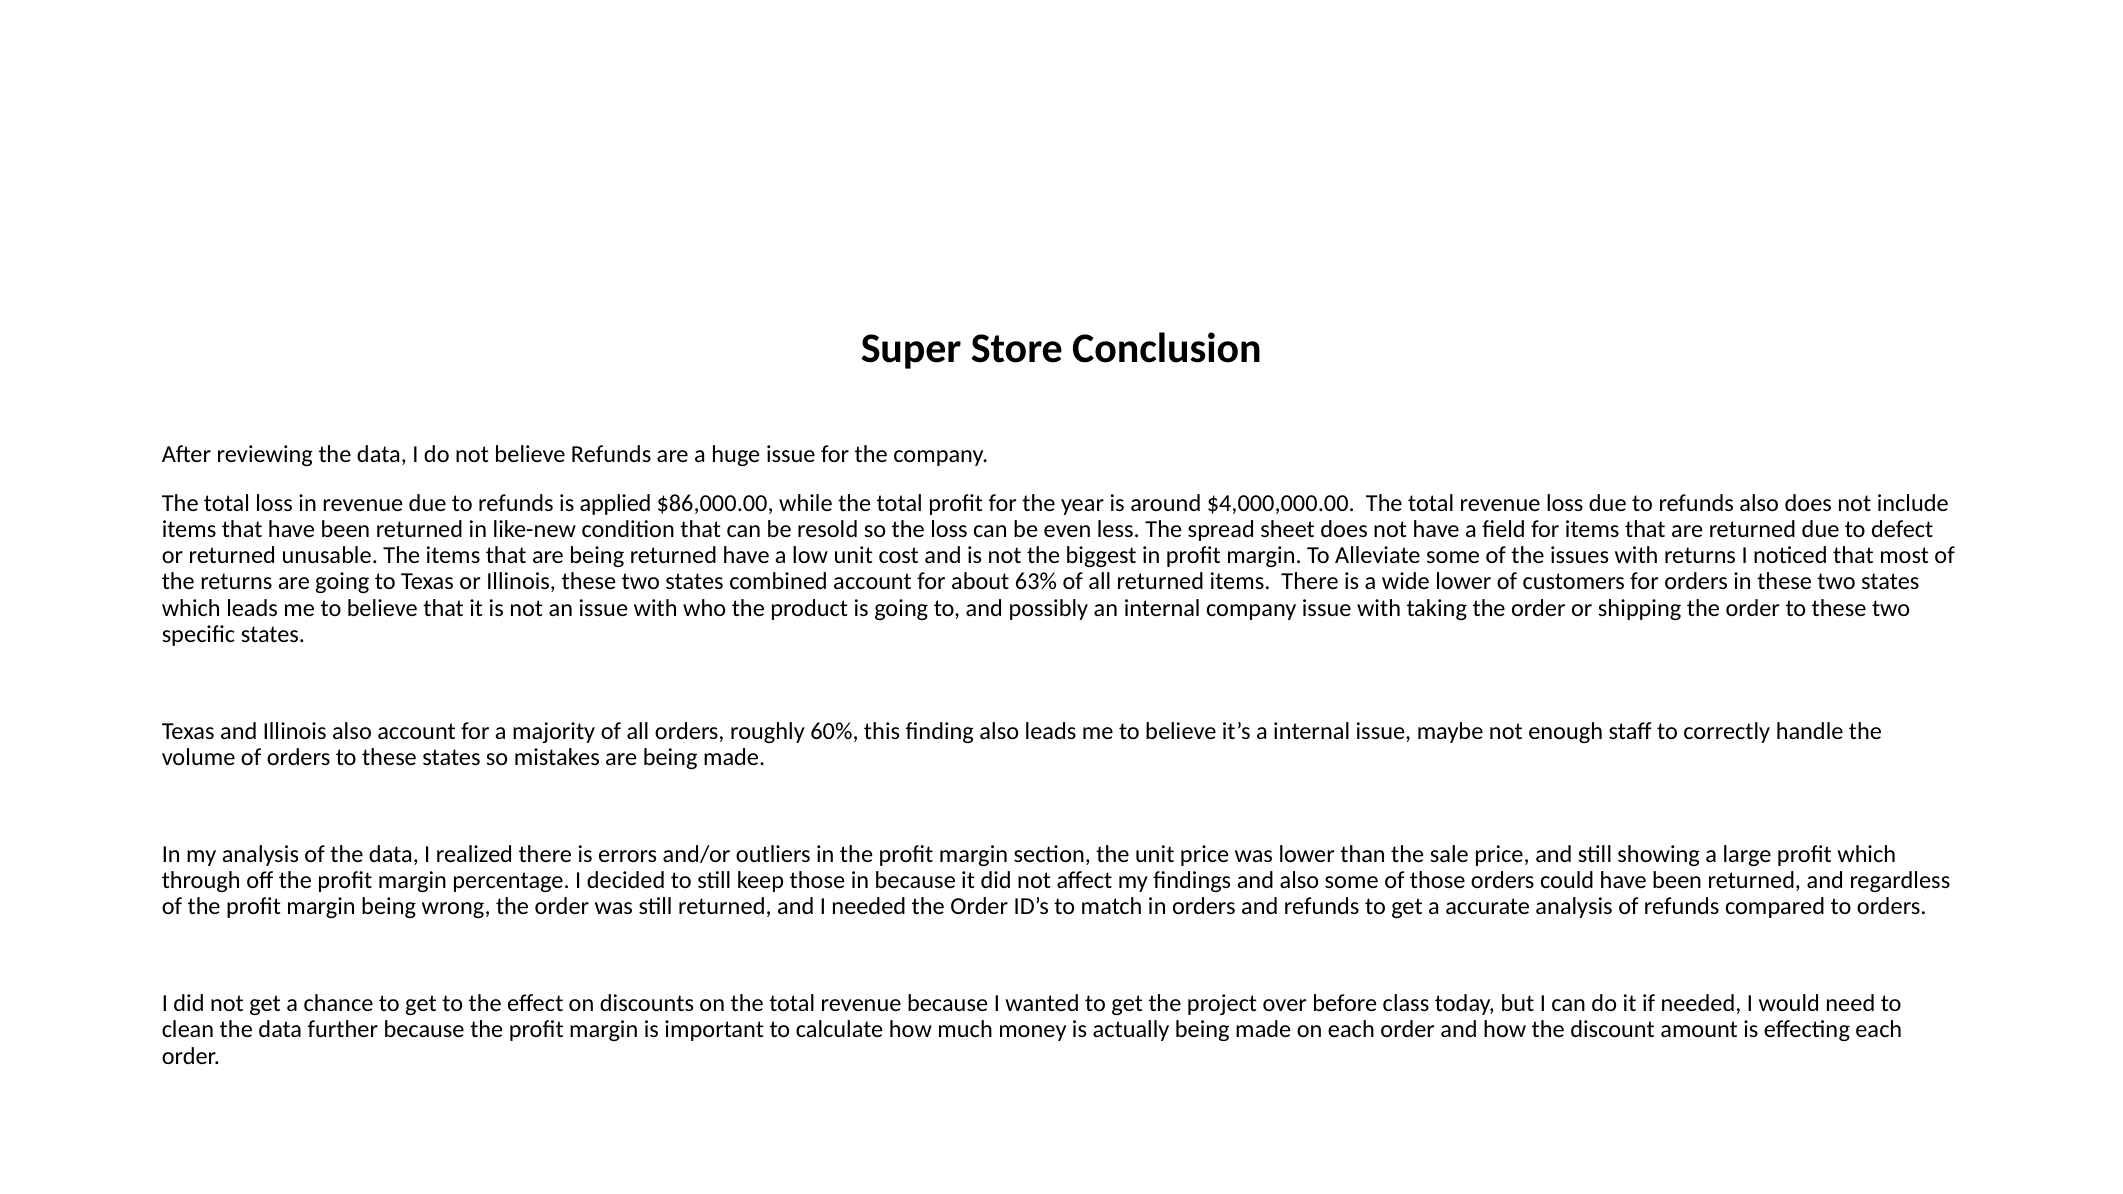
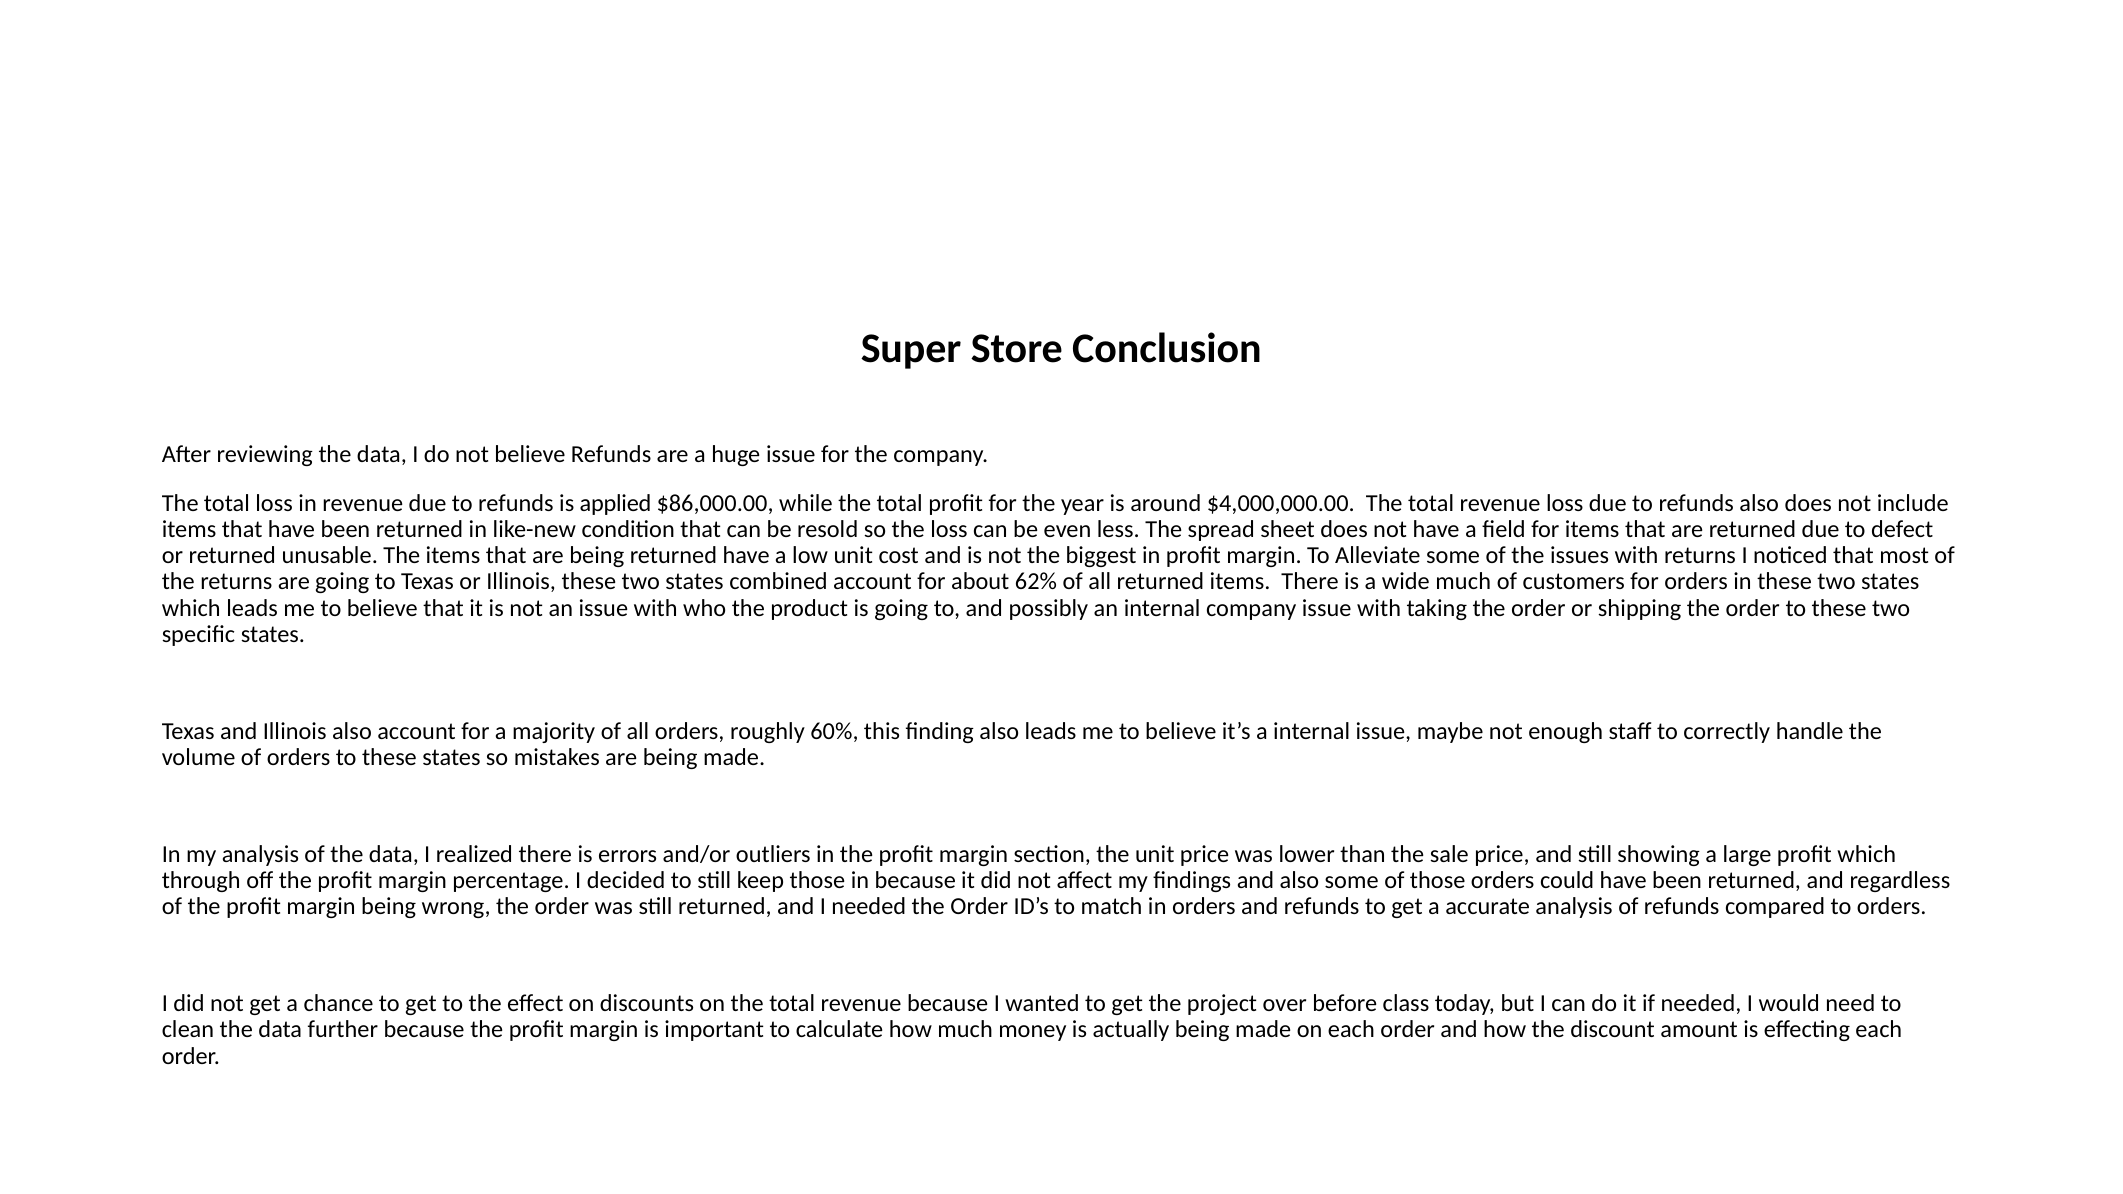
63%: 63% -> 62%
wide lower: lower -> much
